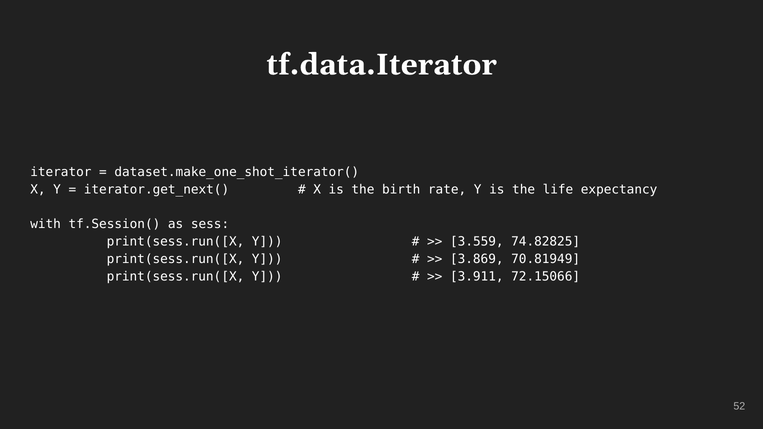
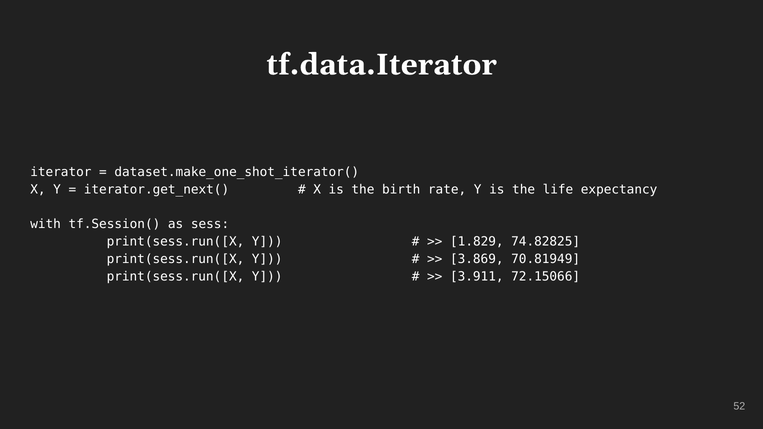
3.559: 3.559 -> 1.829
